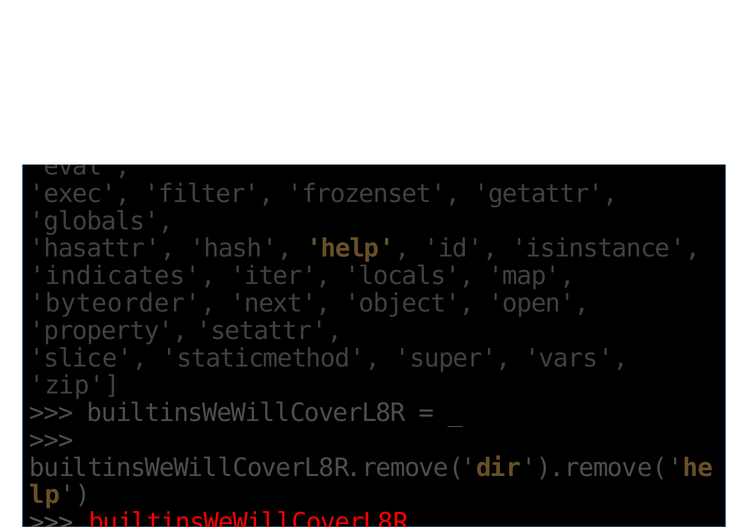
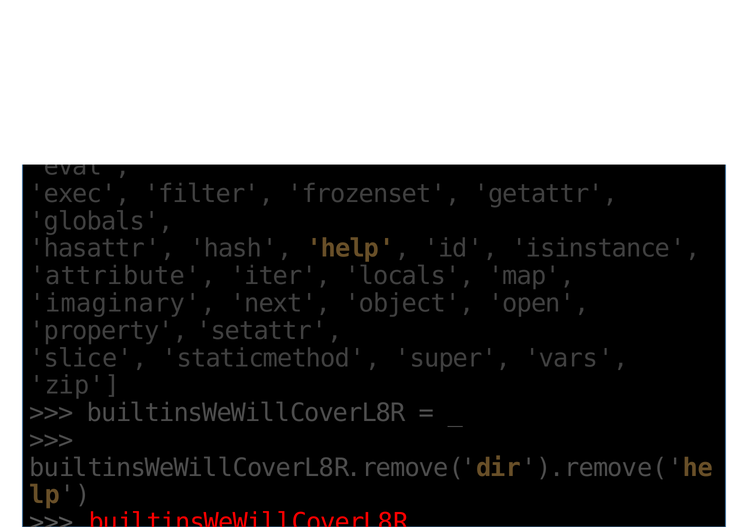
indicates: indicates -> attribute
byteorder: byteorder -> imaginary
